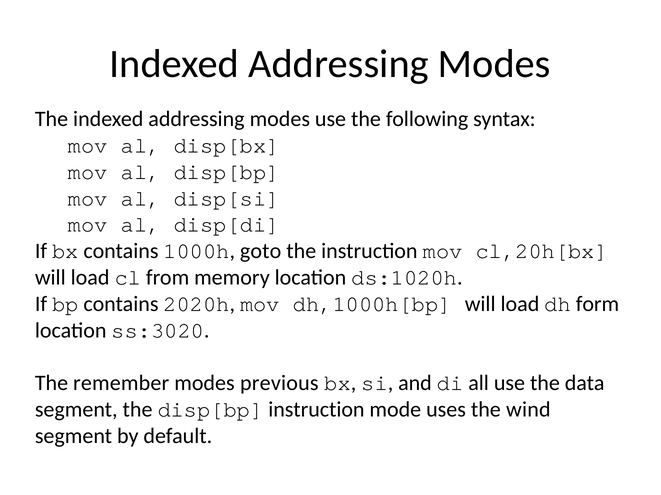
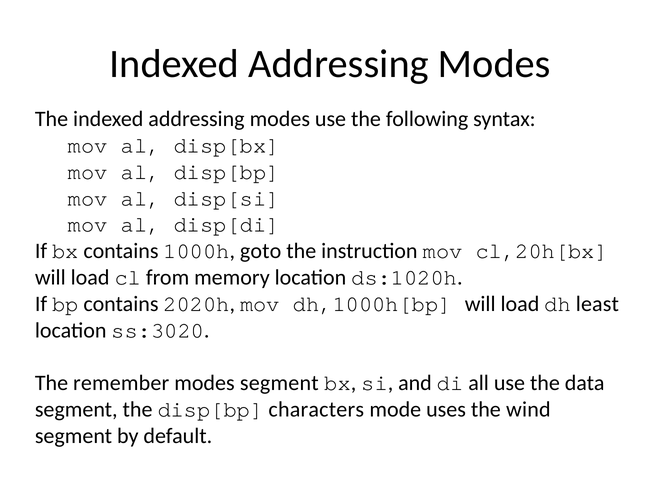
form: form -> least
modes previous: previous -> segment
disp[bp instruction: instruction -> characters
